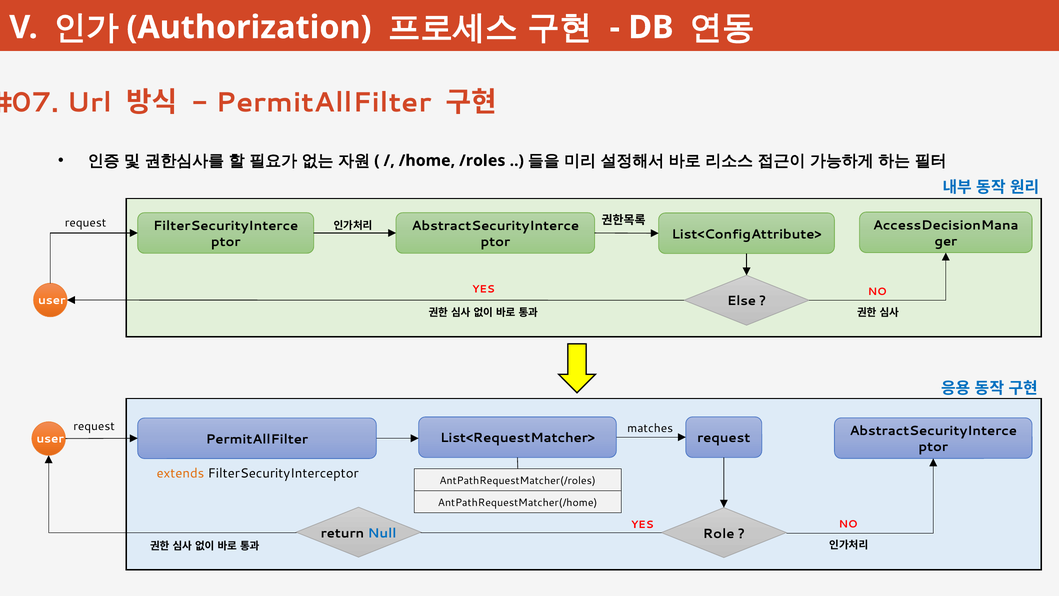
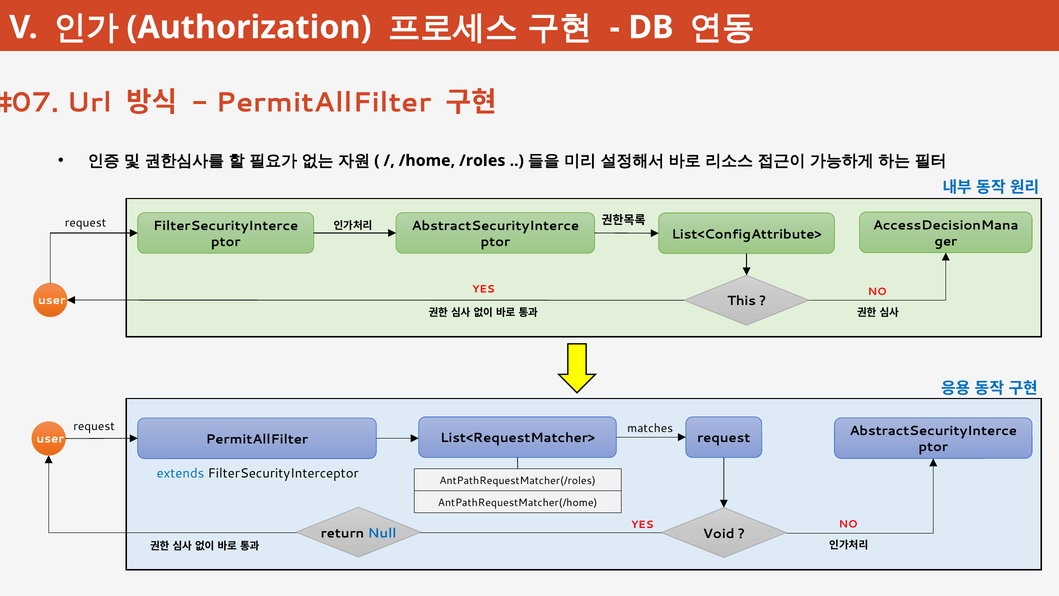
Else: Else -> This
extends colour: orange -> blue
Role: Role -> Void
